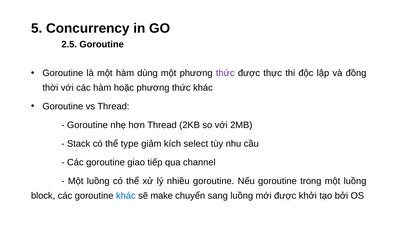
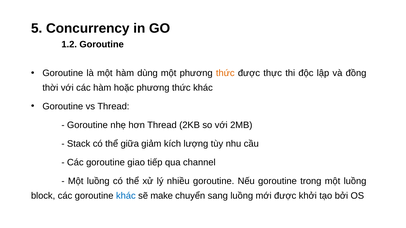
2.5: 2.5 -> 1.2
thức at (225, 73) colour: purple -> orange
type: type -> giữa
select: select -> lượng
